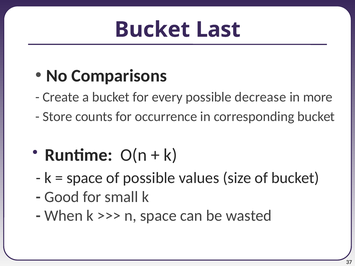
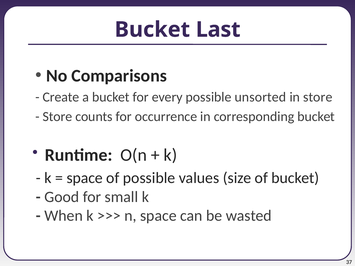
decrease: decrease -> unsorted
in more: more -> store
